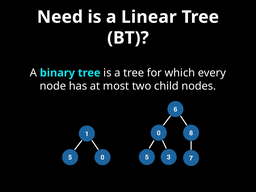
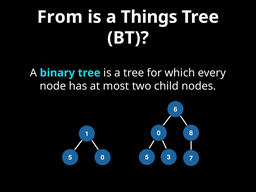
Need: Need -> From
Linear: Linear -> Things
